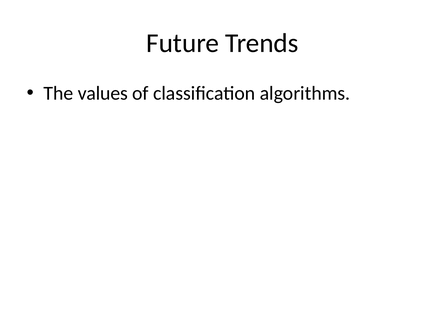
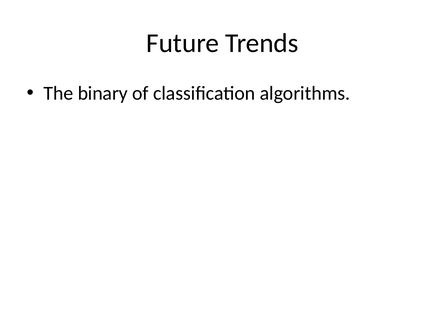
values: values -> binary
